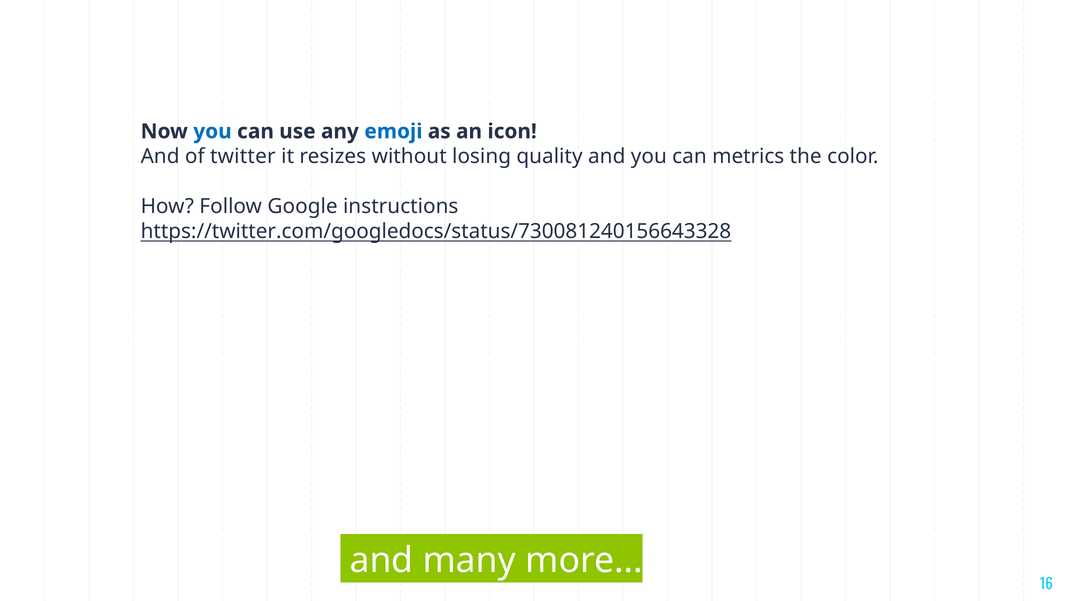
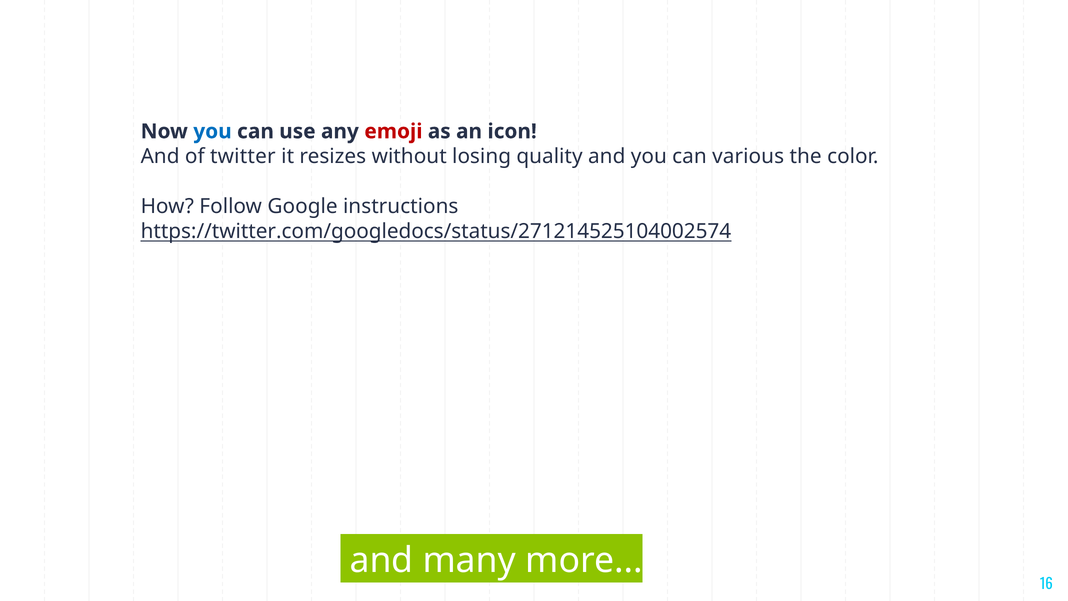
emoji colour: blue -> red
metrics: metrics -> various
https://twitter.com/googledocs/status/730081240156643328: https://twitter.com/googledocs/status/730081240156643328 -> https://twitter.com/googledocs/status/271214525104002574
